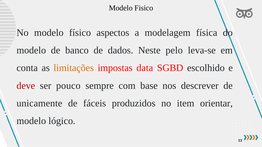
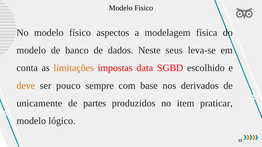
pelo: pelo -> seus
deve colour: red -> orange
descrever: descrever -> derivados
fáceis: fáceis -> partes
orientar: orientar -> praticar
